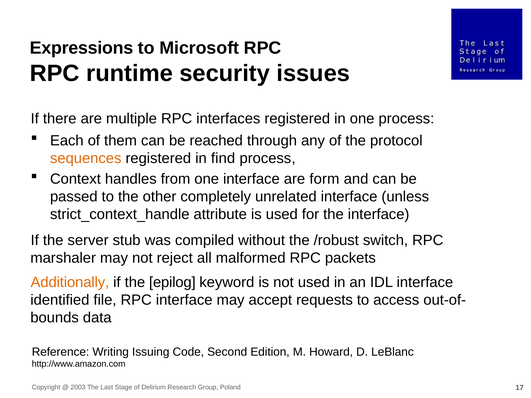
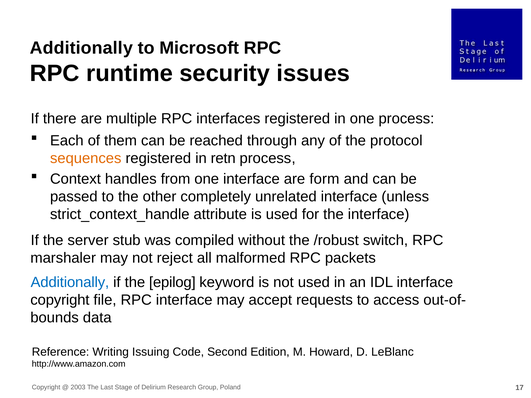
Expressions at (82, 48): Expressions -> Additionally
find: find -> retn
Additionally at (70, 283) colour: orange -> blue
identified at (60, 300): identified -> copyright
